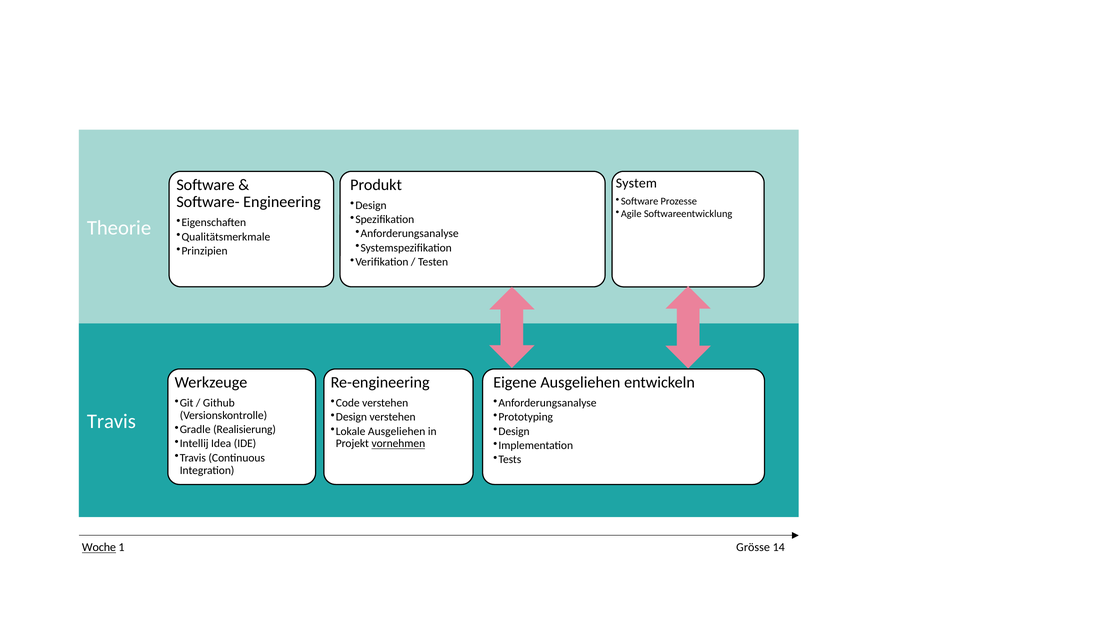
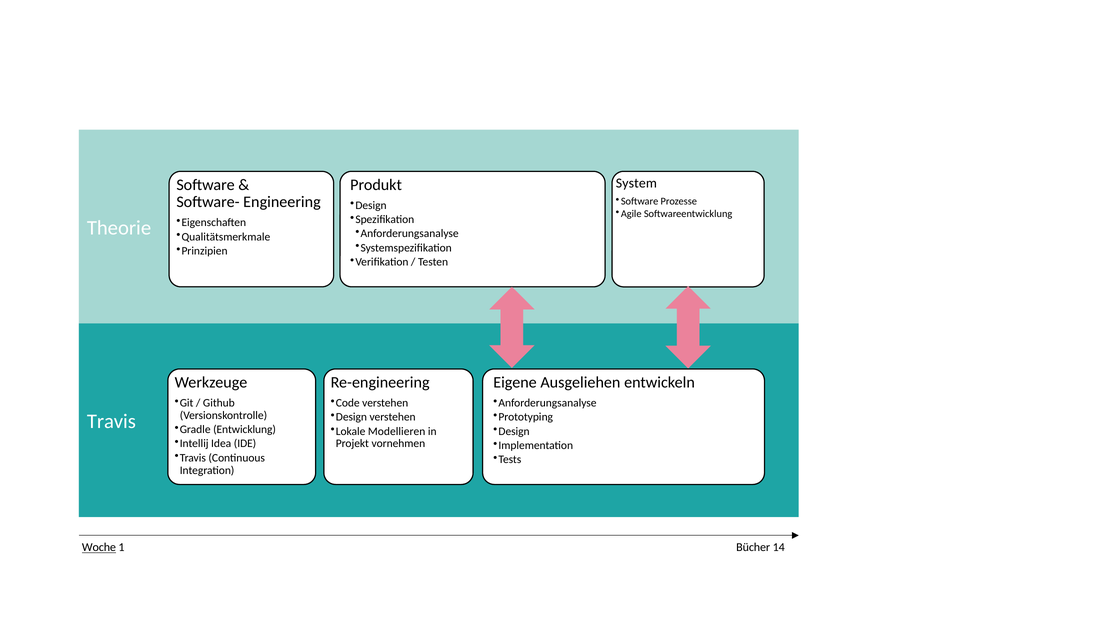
Realisierung: Realisierung -> Entwicklung
Lokale Ausgeliehen: Ausgeliehen -> Modellieren
vornehmen underline: present -> none
Grösse: Grösse -> Bücher
